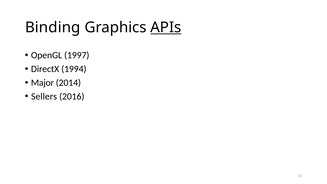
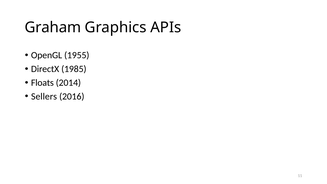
Binding: Binding -> Graham
APIs underline: present -> none
1997: 1997 -> 1955
1994: 1994 -> 1985
Major: Major -> Floats
